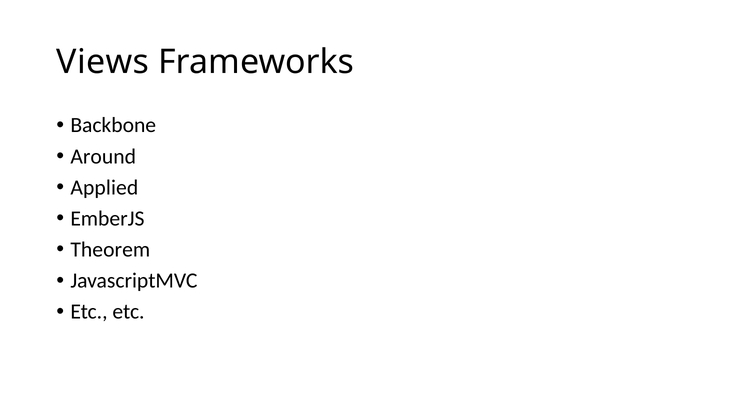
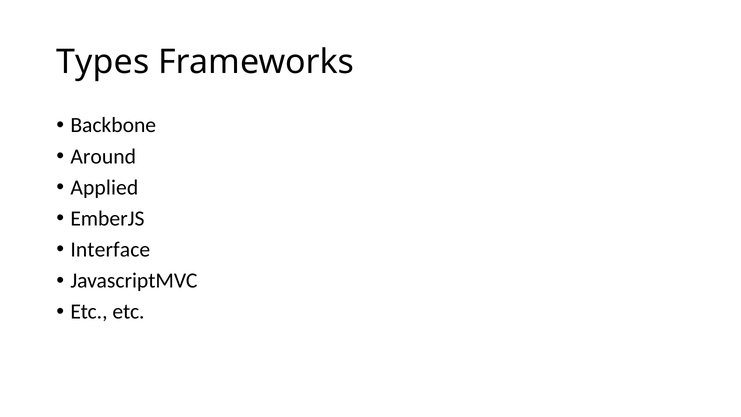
Views: Views -> Types
Theorem: Theorem -> Interface
